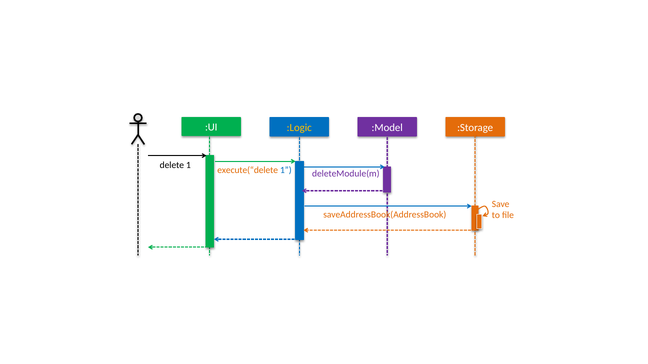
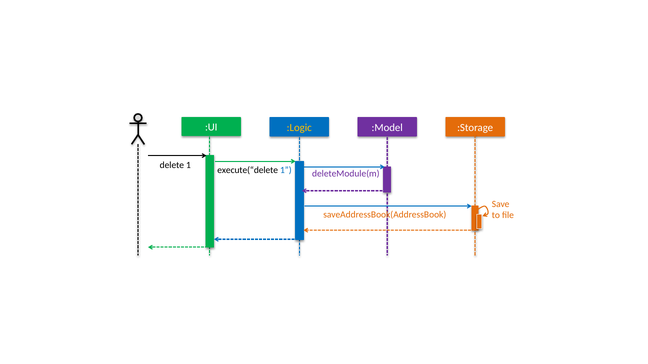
execute(“delete colour: orange -> black
